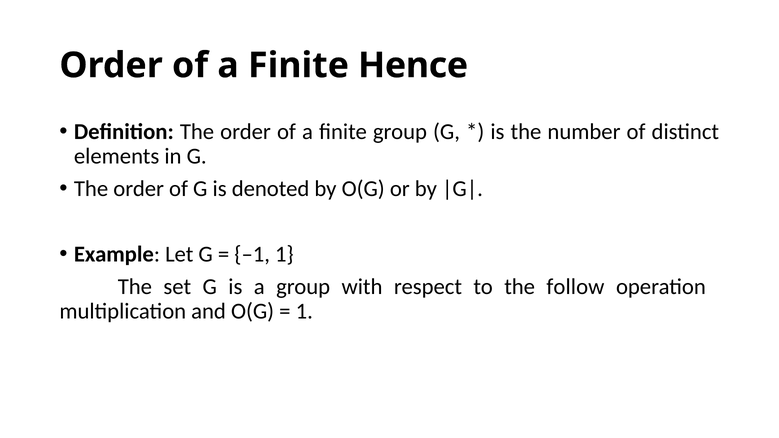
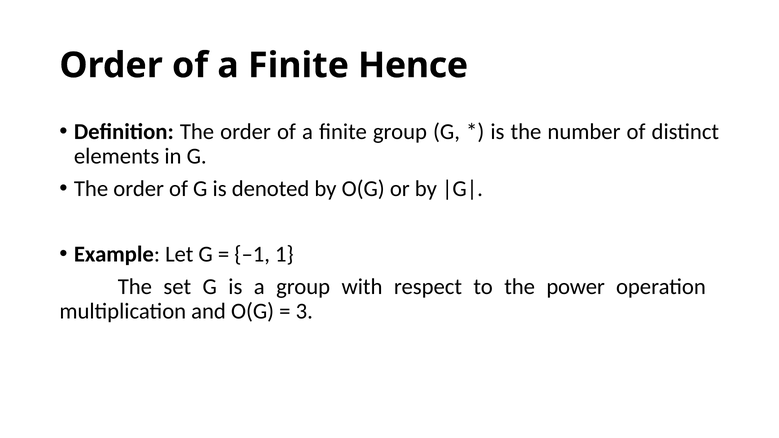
follow: follow -> power
1 at (304, 311): 1 -> 3
